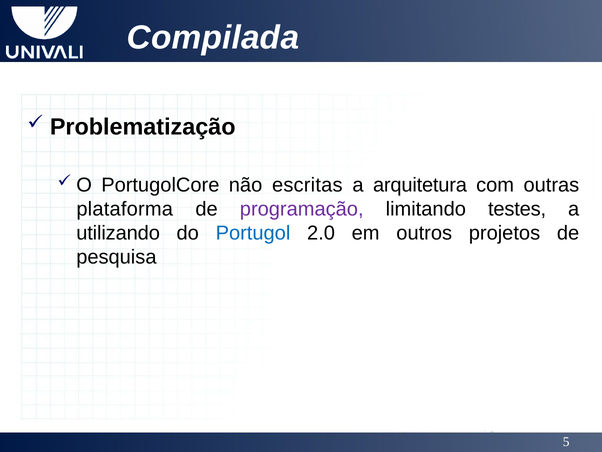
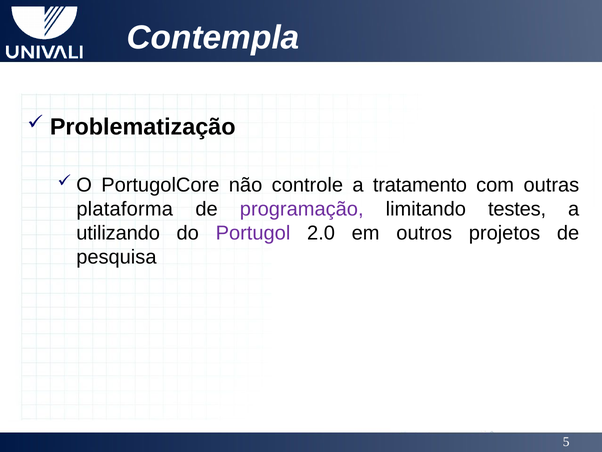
Compilada: Compilada -> Contempla
escritas: escritas -> controle
arquitetura: arquitetura -> tratamento
Portugol colour: blue -> purple
